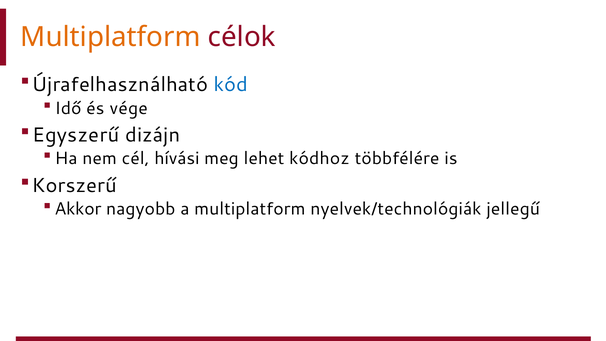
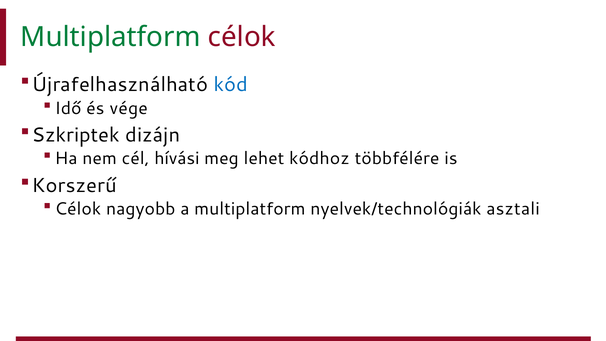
Multiplatform at (111, 37) colour: orange -> green
Egyszerű: Egyszerű -> Szkriptek
Akkor at (78, 209): Akkor -> Célok
jellegű: jellegű -> asztali
